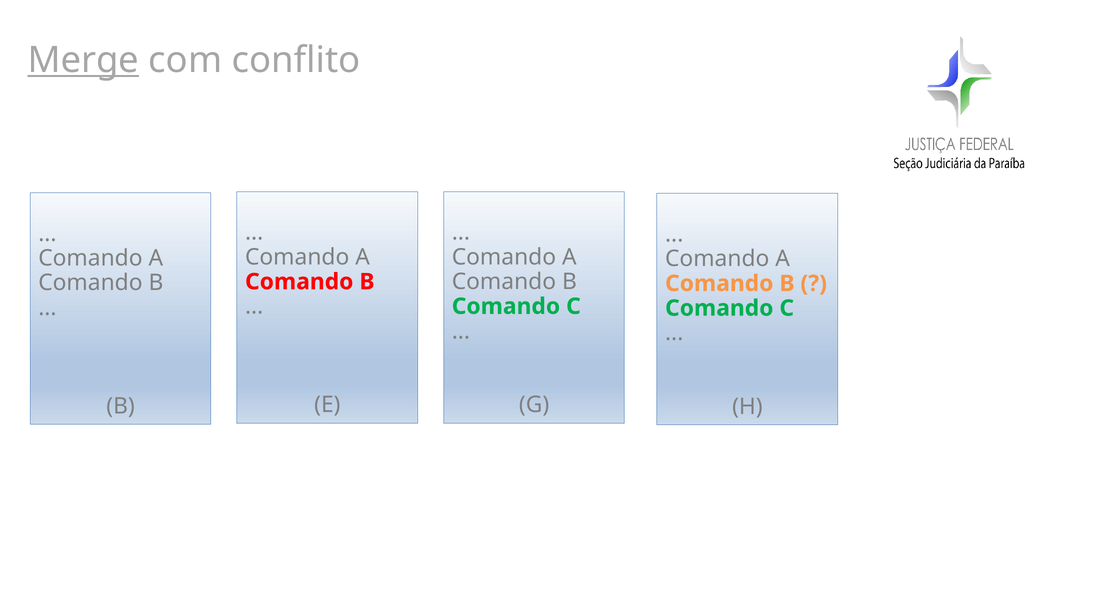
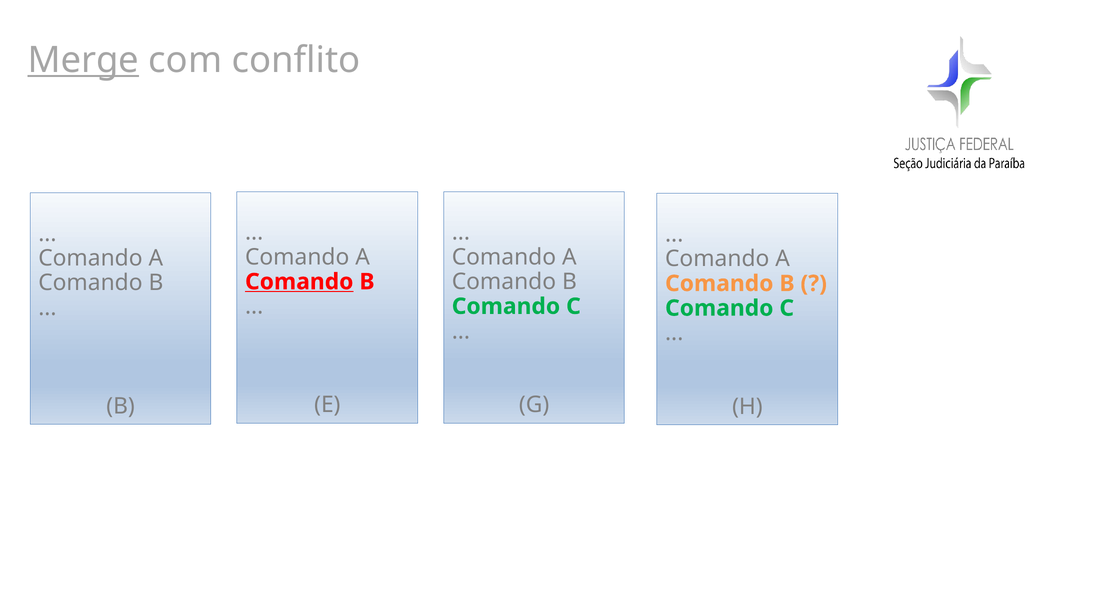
Comando at (299, 281) underline: none -> present
